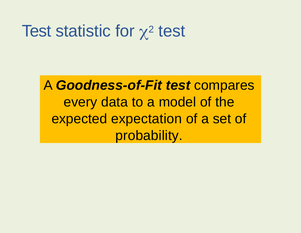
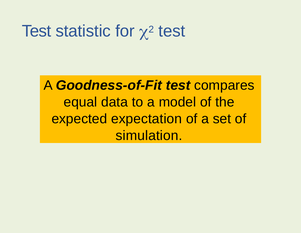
every: every -> equal
probability: probability -> simulation
